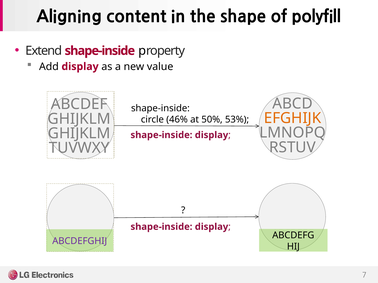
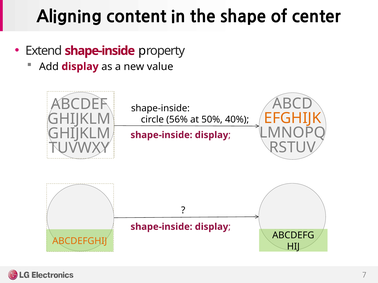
polyfill: polyfill -> center
46%: 46% -> 56%
53%: 53% -> 40%
ABCDEFGHIJ colour: purple -> orange
